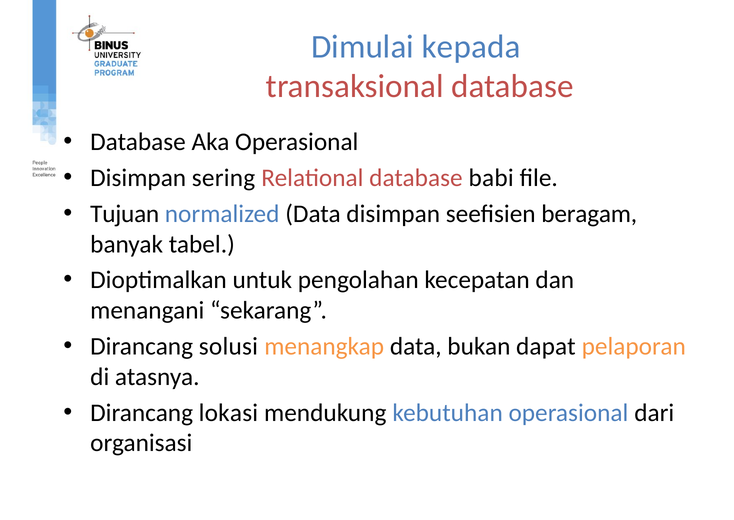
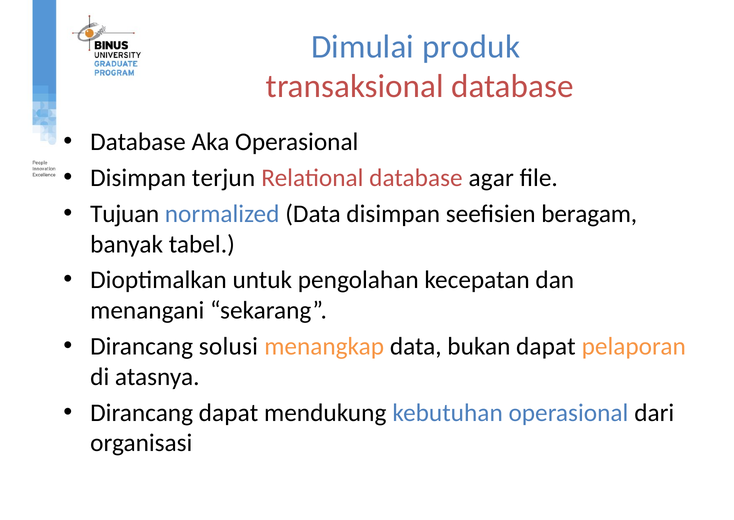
kepada: kepada -> produk
sering: sering -> terjun
babi: babi -> agar
Dirancang lokasi: lokasi -> dapat
